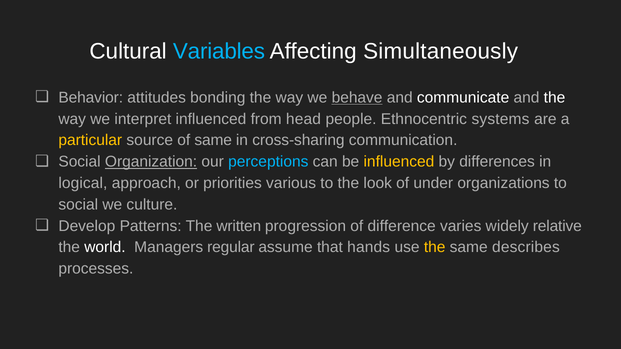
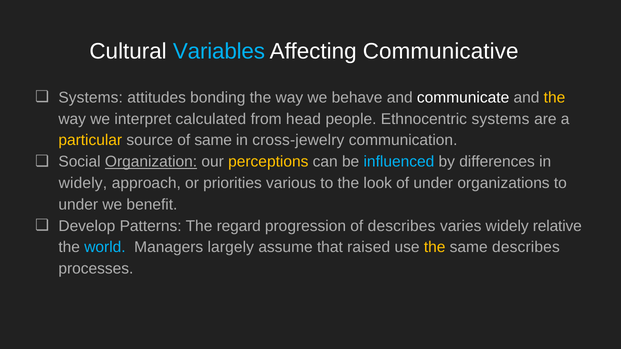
Simultaneously: Simultaneously -> Communicative
Behavior at (91, 98): Behavior -> Systems
behave underline: present -> none
the at (555, 98) colour: white -> yellow
interpret influenced: influenced -> calculated
cross-sharing: cross-sharing -> cross-jewelry
perceptions colour: light blue -> yellow
influenced at (399, 162) colour: yellow -> light blue
logical at (83, 183): logical -> widely
social at (78, 205): social -> under
culture: culture -> benefit
written: written -> regard
of difference: difference -> describes
world colour: white -> light blue
regular: regular -> largely
hands: hands -> raised
